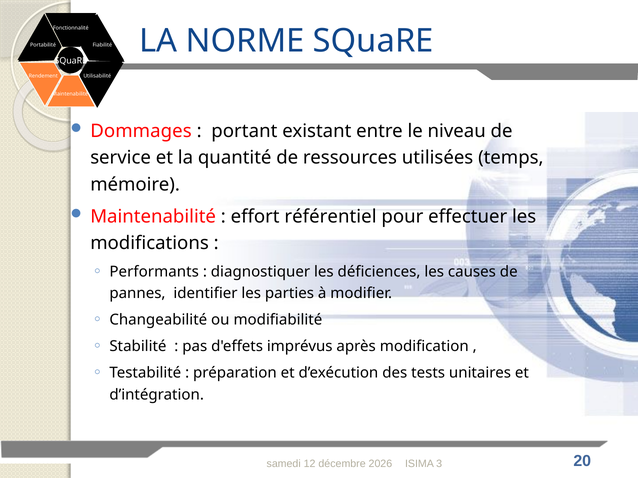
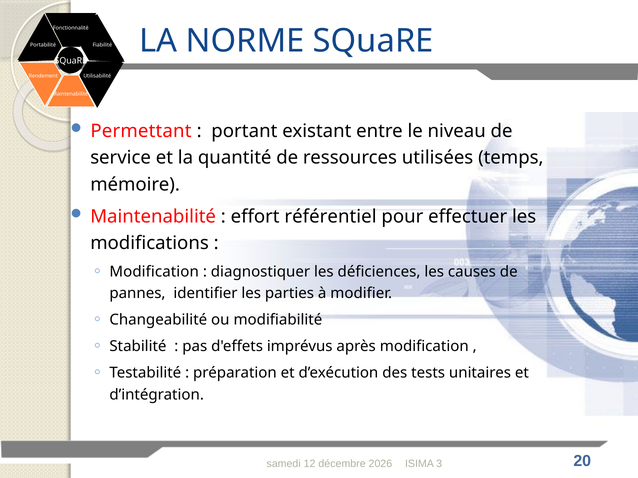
Dommages: Dommages -> Permettant
Performants at (154, 272): Performants -> Modification
